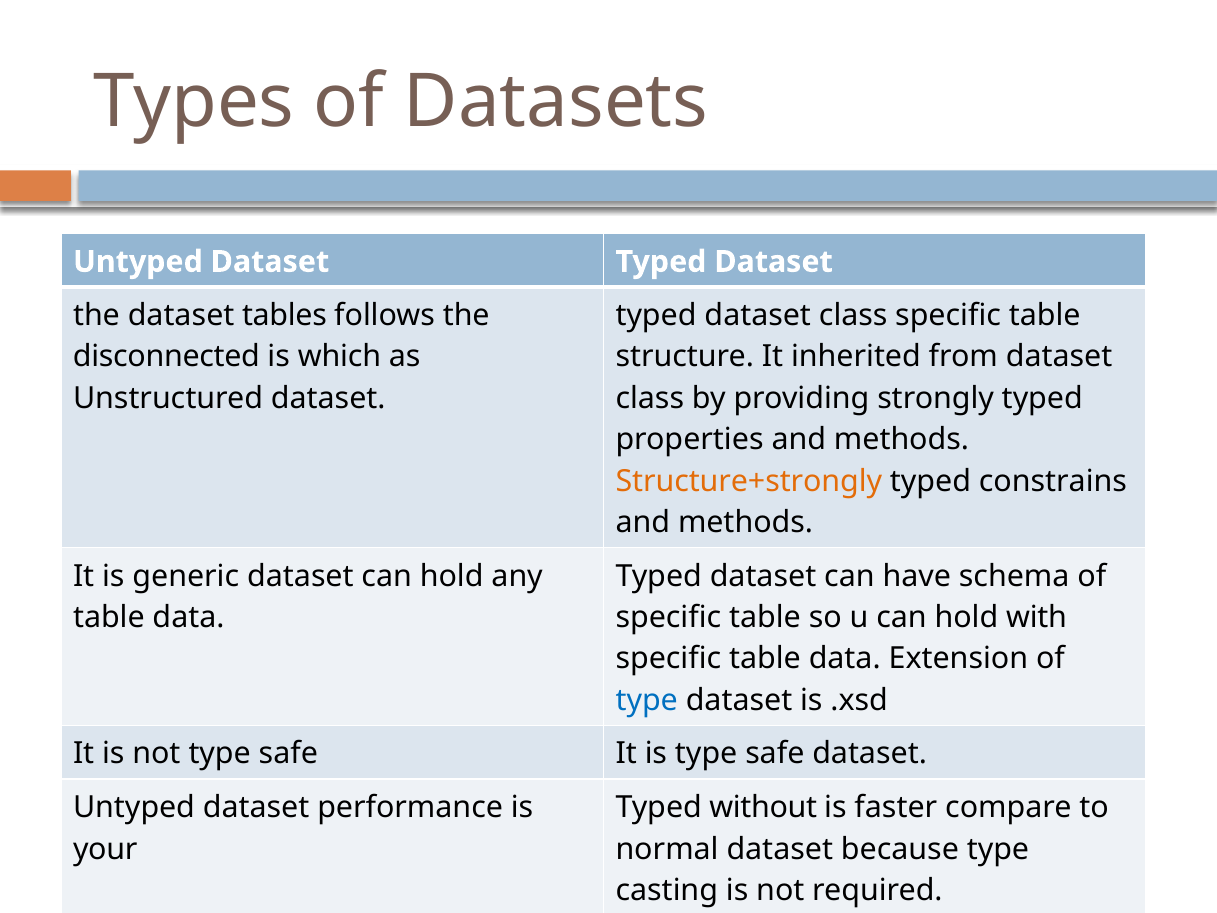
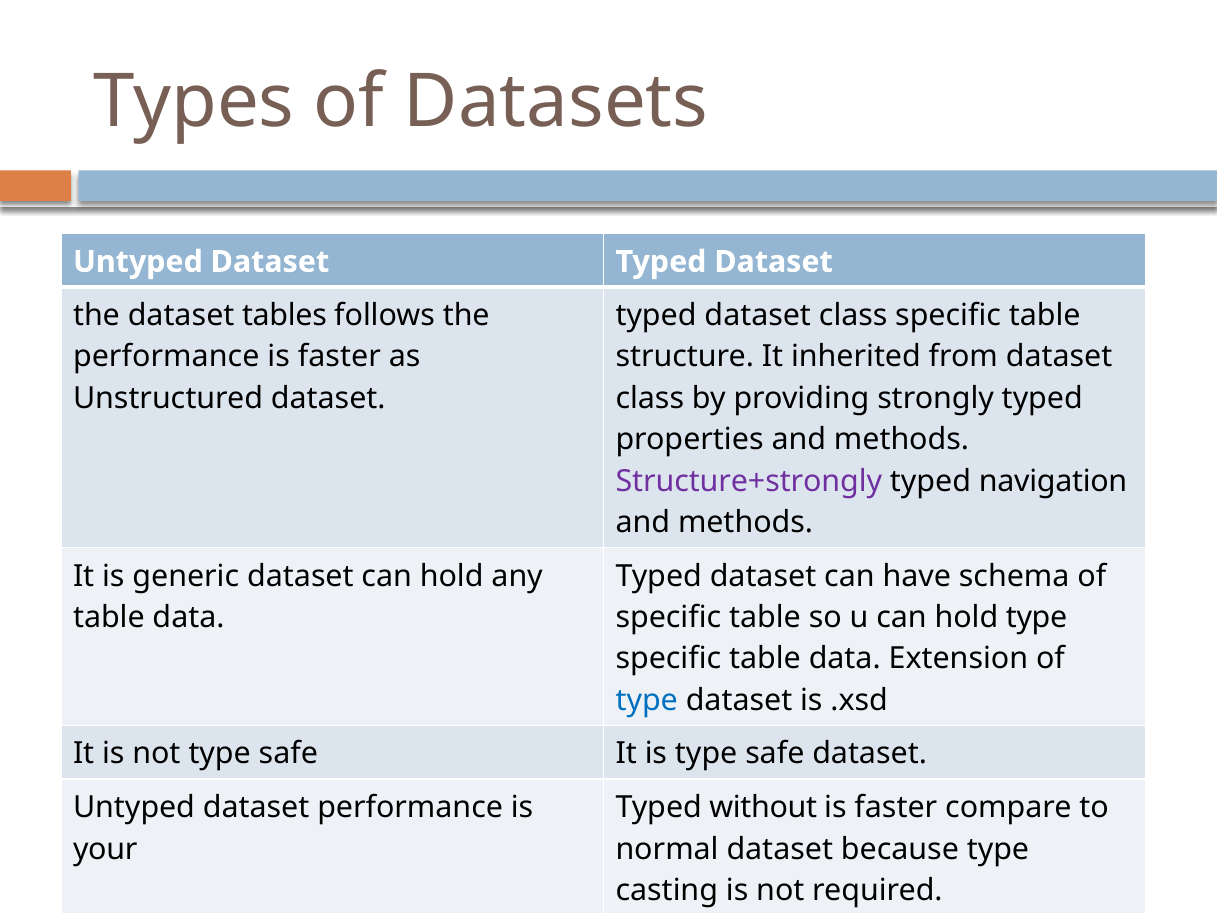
disconnected at (166, 357): disconnected -> performance
which at (339, 357): which -> faster
Structure+strongly colour: orange -> purple
constrains: constrains -> navigation
hold with: with -> type
